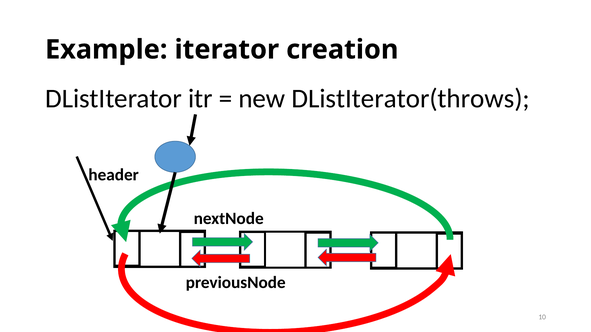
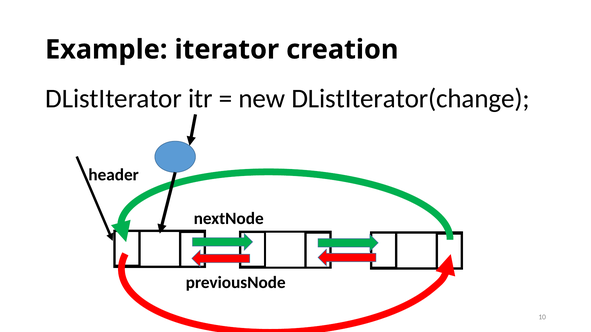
DListIterator(throws: DListIterator(throws -> DListIterator(change
